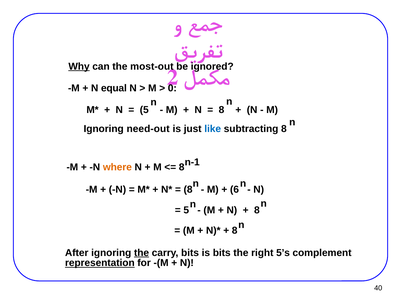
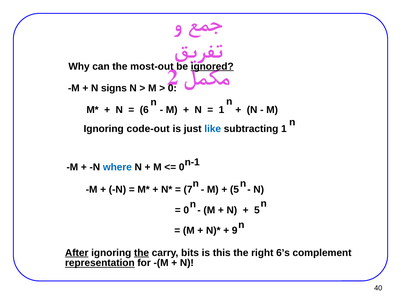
Why underline: present -> none
ignored underline: none -> present
equal: equal -> signs
5 at (144, 110): 5 -> 6
8 at (222, 110): 8 -> 1
need-out: need-out -> code-out
subtracting 8: 8 -> 1
where colour: orange -> blue
8 at (182, 167): 8 -> 0
8 at (188, 189): 8 -> 7
6 at (235, 189): 6 -> 5
5 at (186, 210): 5 -> 0
8 at (257, 210): 8 -> 5
8 at (235, 230): 8 -> 9
After underline: none -> present
is bits: bits -> this
5’s: 5’s -> 6’s
